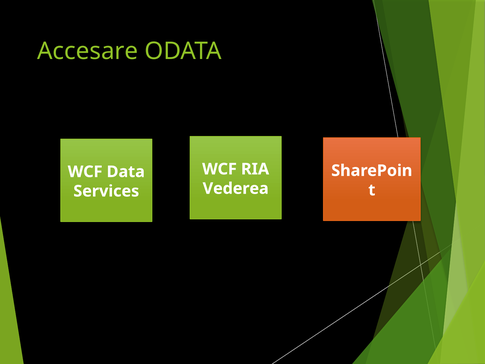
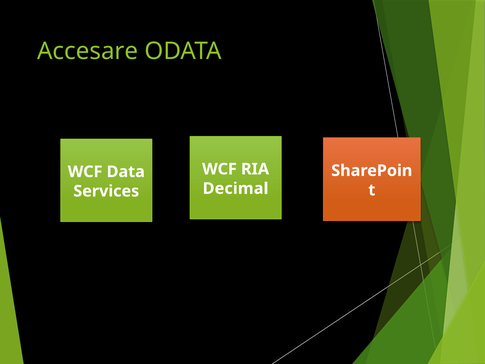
Vederea: Vederea -> Decimal
